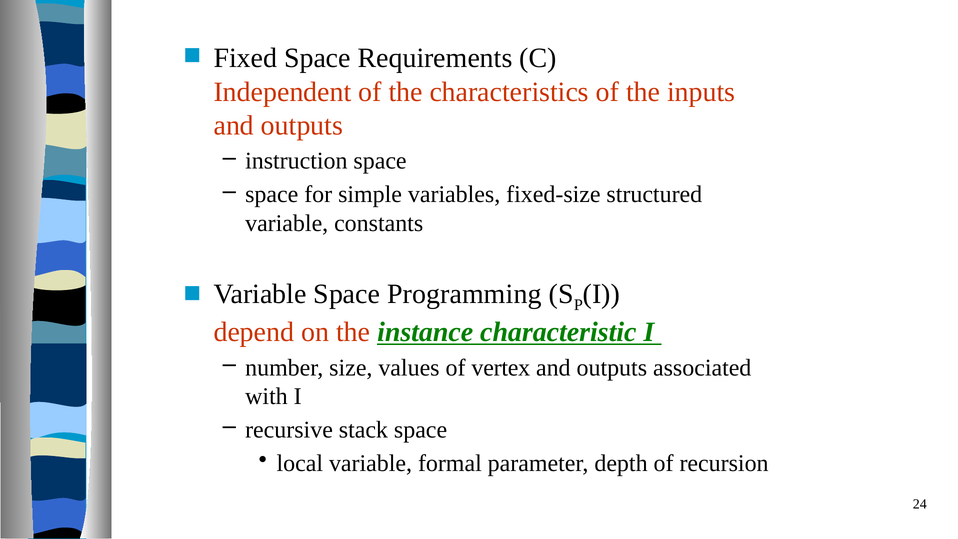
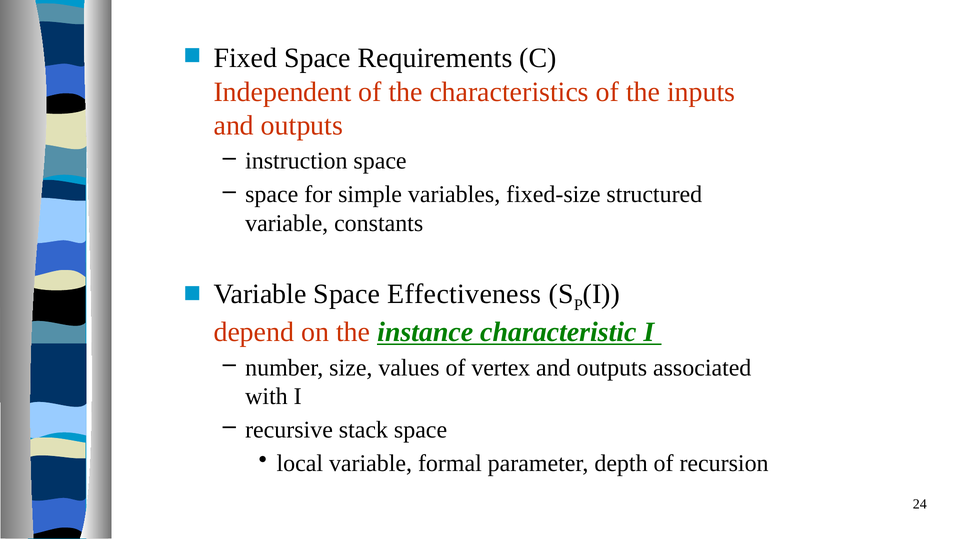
Programming: Programming -> Effectiveness
